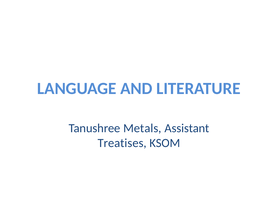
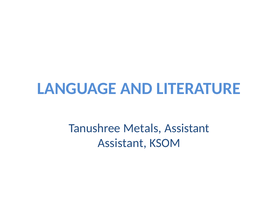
Treatises at (122, 143): Treatises -> Assistant
